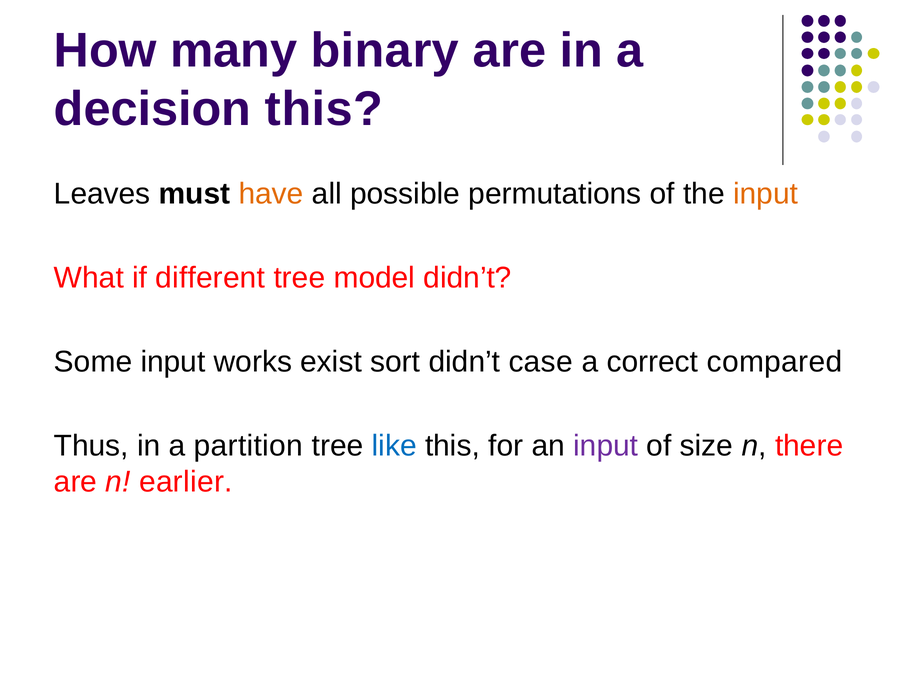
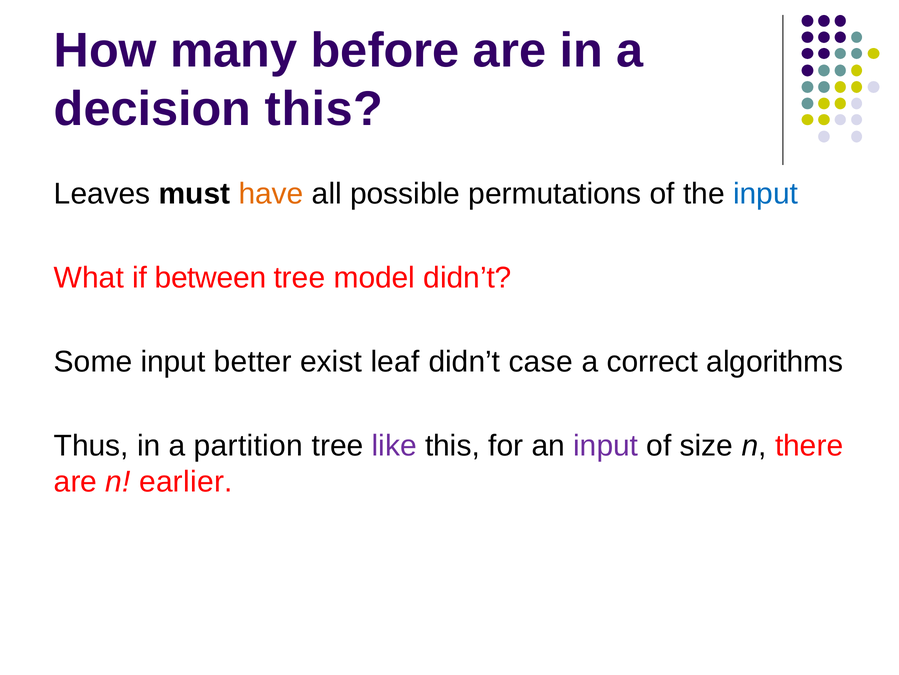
binary: binary -> before
input at (766, 194) colour: orange -> blue
different: different -> between
works: works -> better
sort: sort -> leaf
compared: compared -> algorithms
like colour: blue -> purple
